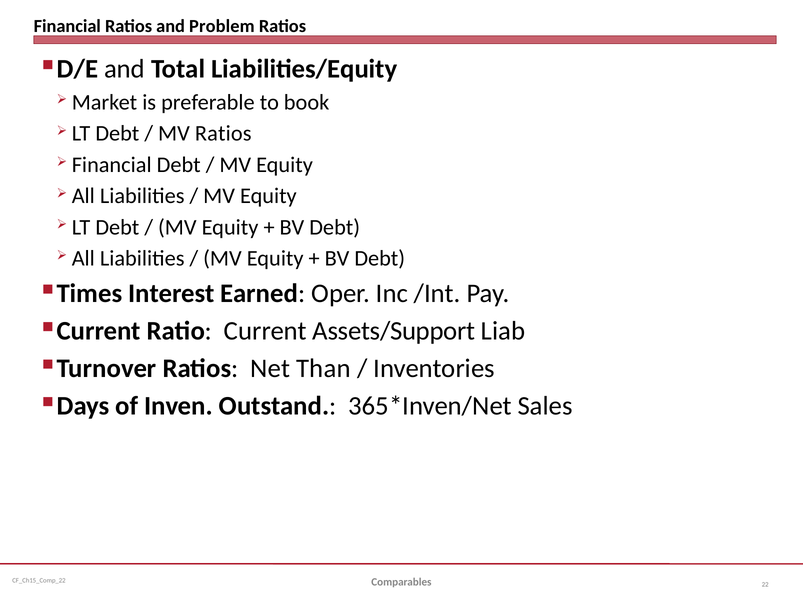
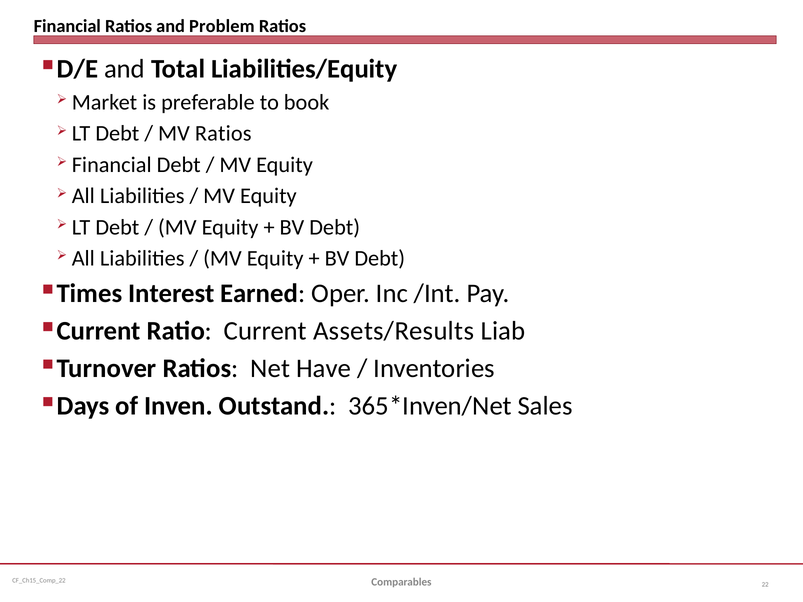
Assets/Support: Assets/Support -> Assets/Results
Than: Than -> Have
